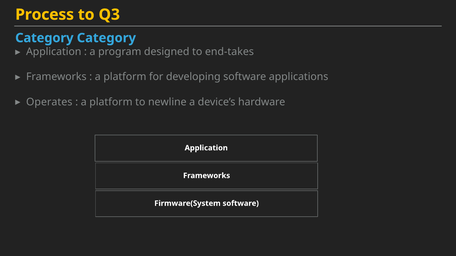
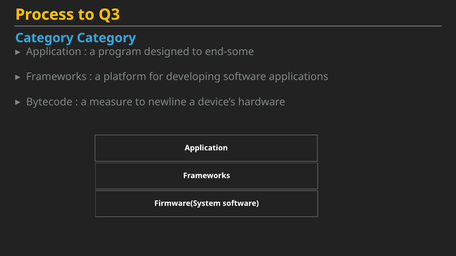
end-takes: end-takes -> end-some
Operates: Operates -> Bytecode
platform at (111, 102): platform -> measure
